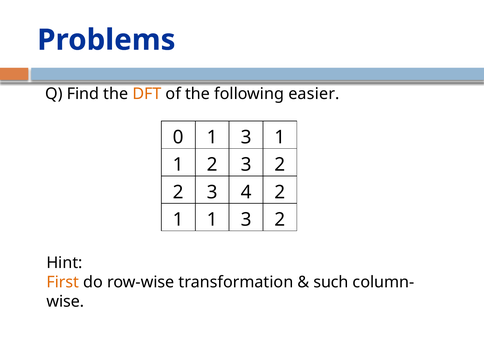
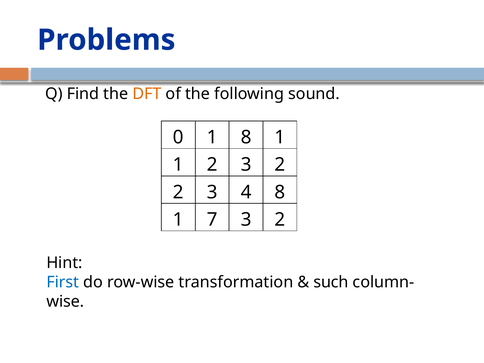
easier: easier -> sound
0 1 3: 3 -> 8
4 2: 2 -> 8
1 at (212, 220): 1 -> 7
First colour: orange -> blue
